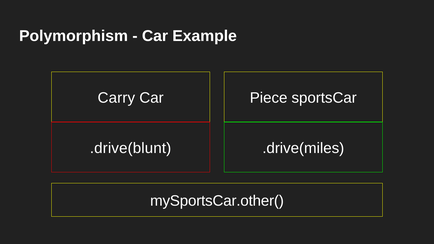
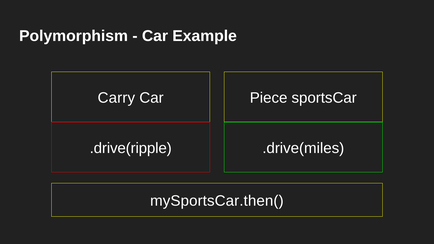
.drive(blunt: .drive(blunt -> .drive(ripple
mySportsCar.other(: mySportsCar.other( -> mySportsCar.then(
